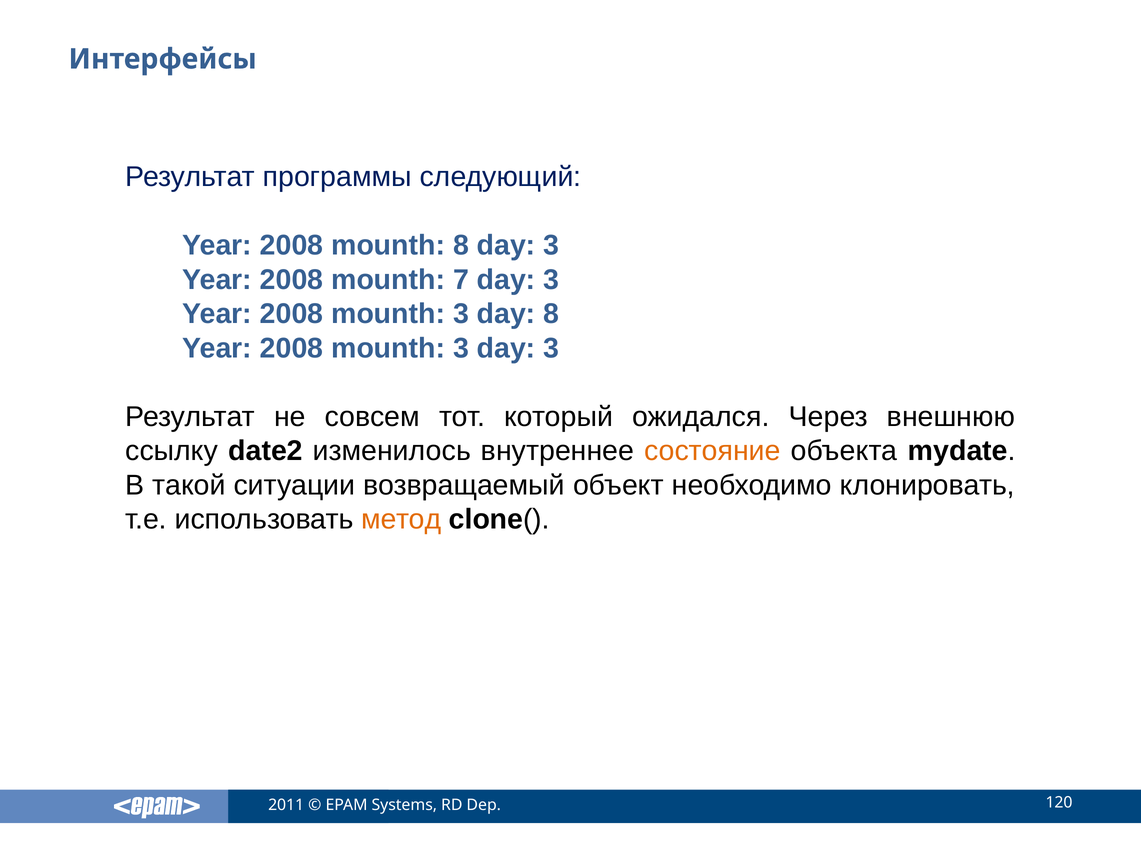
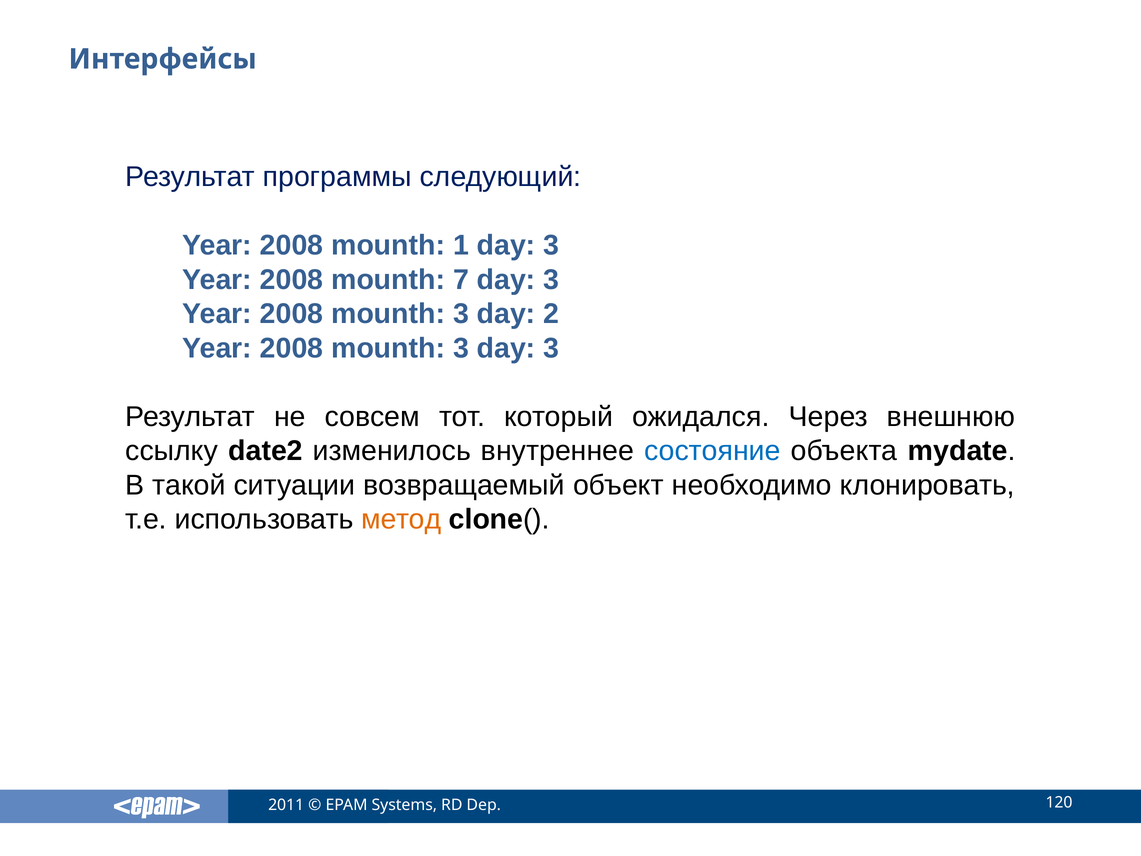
mounth 8: 8 -> 1
day 8: 8 -> 2
состояние colour: orange -> blue
